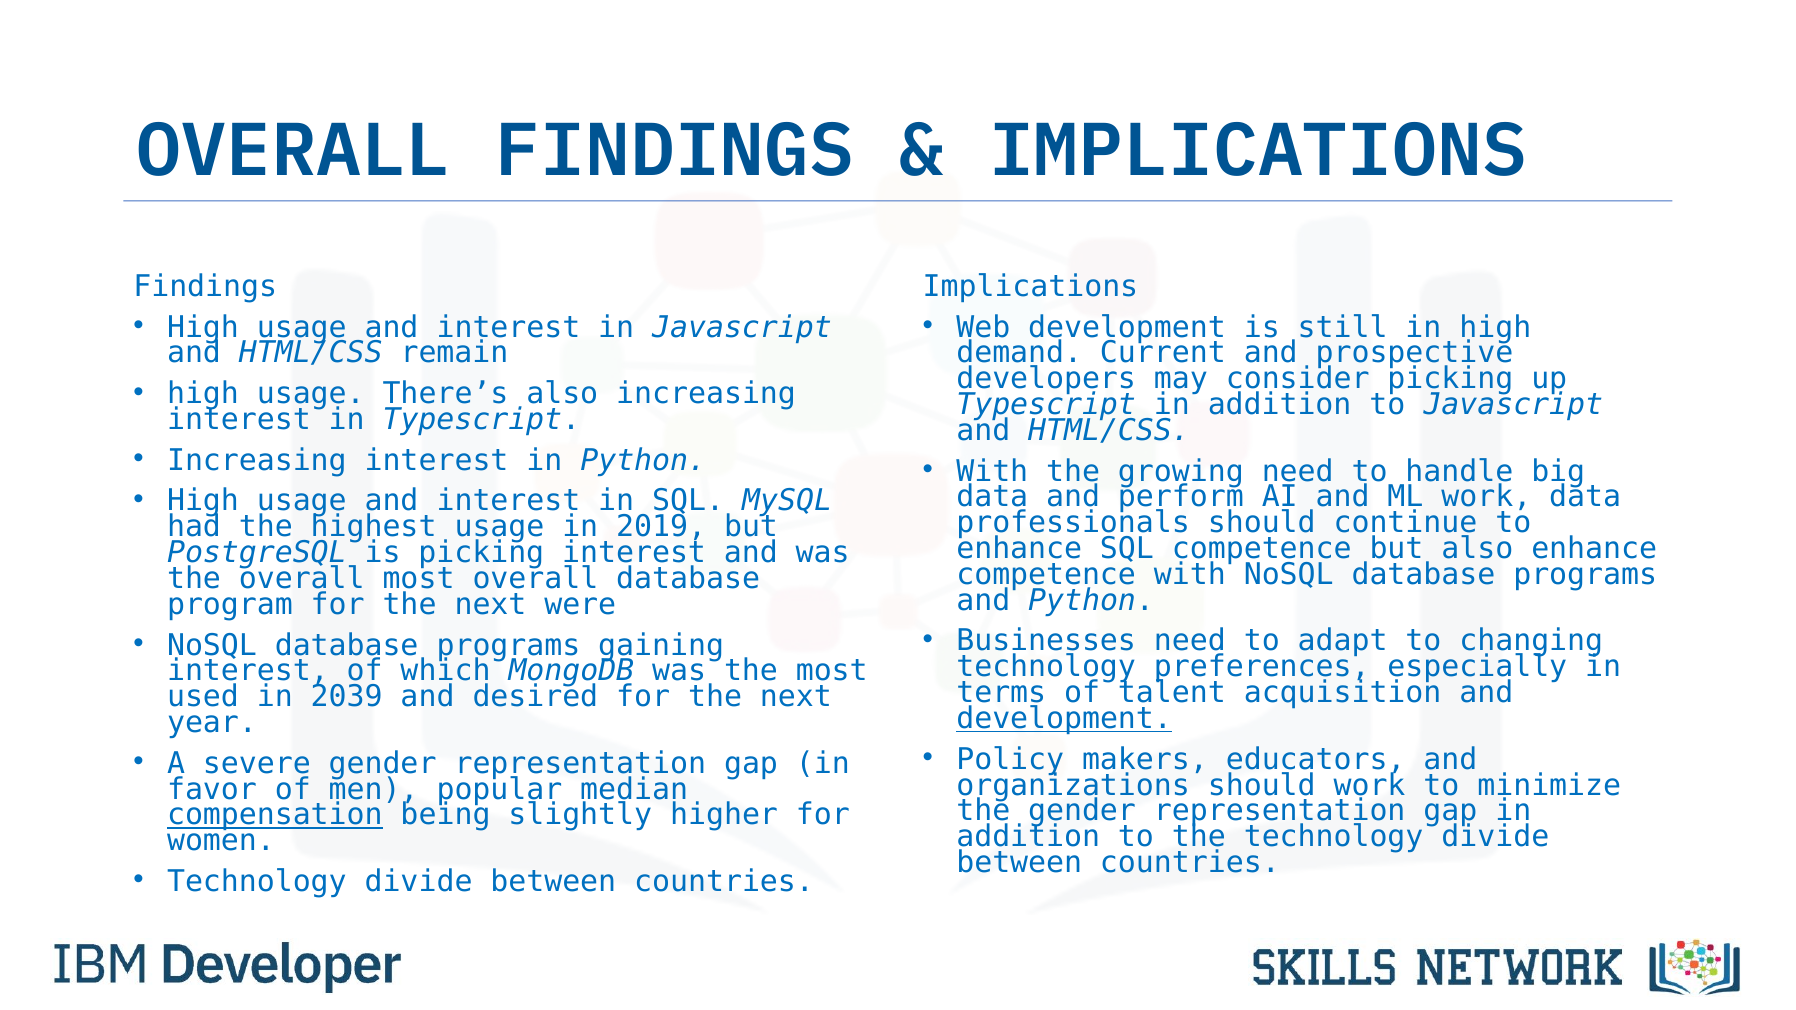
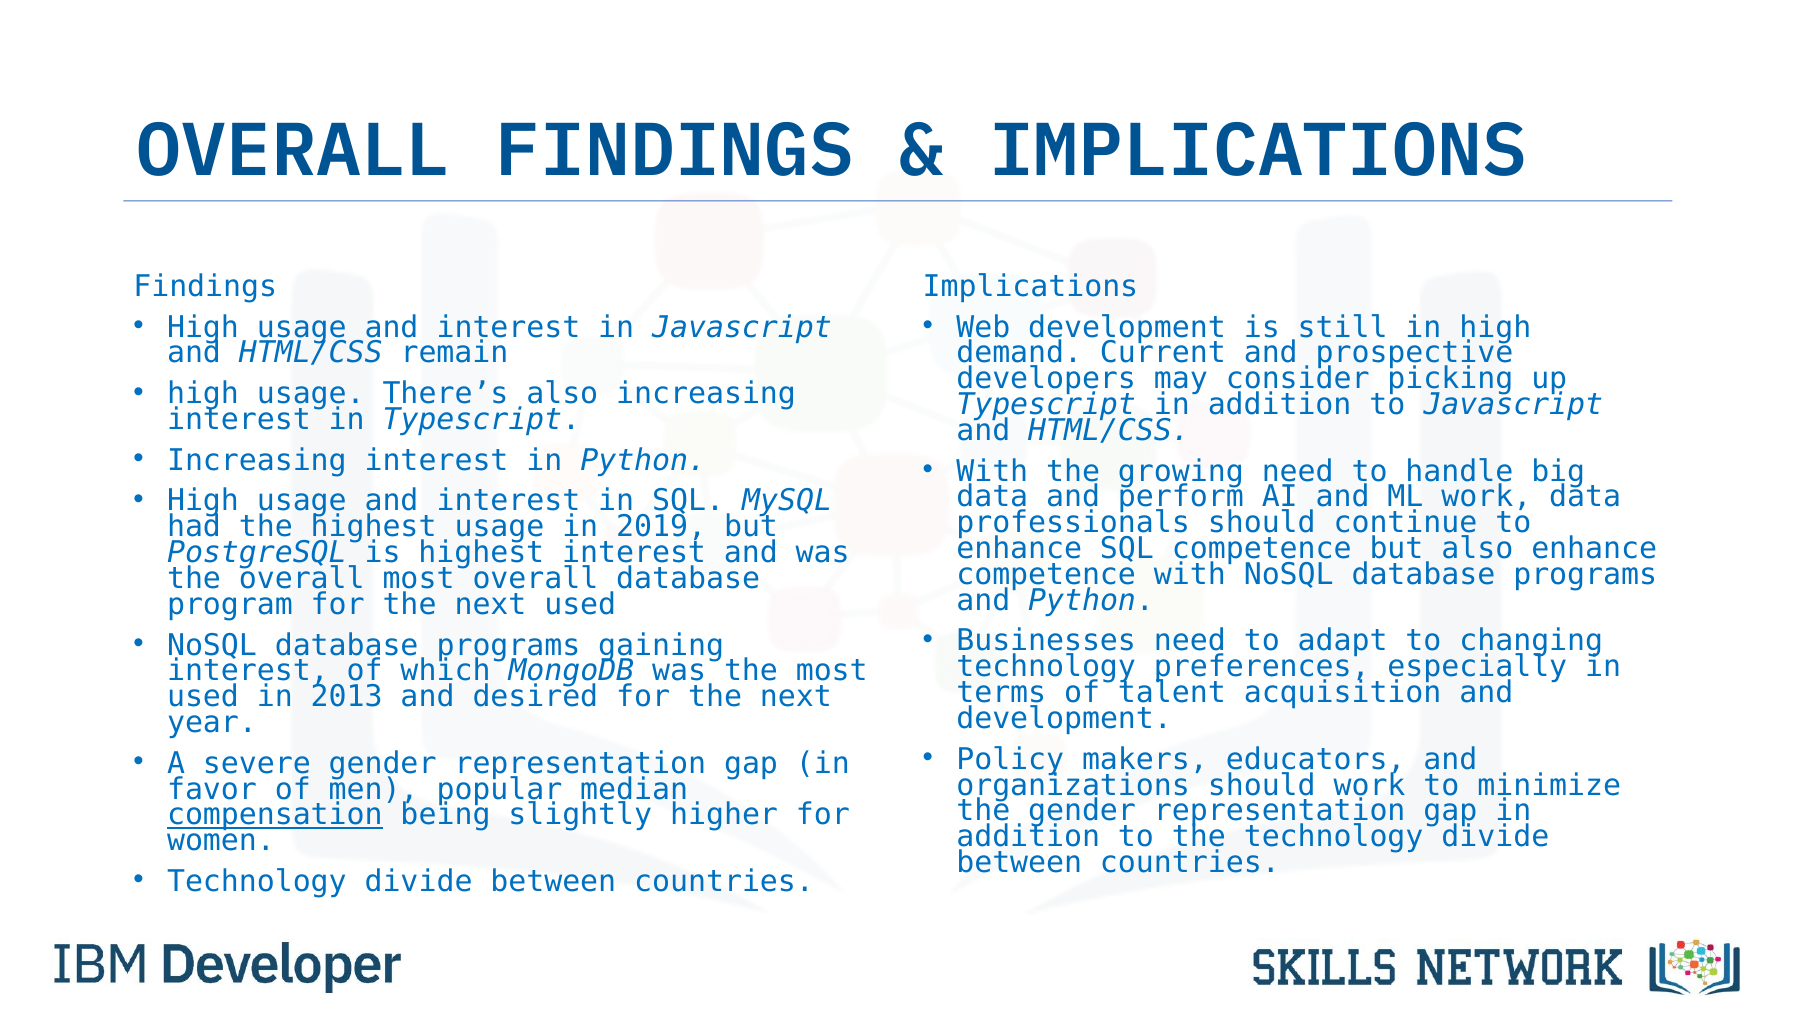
is picking: picking -> highest
next were: were -> used
2039: 2039 -> 2013
development at (1064, 719) underline: present -> none
